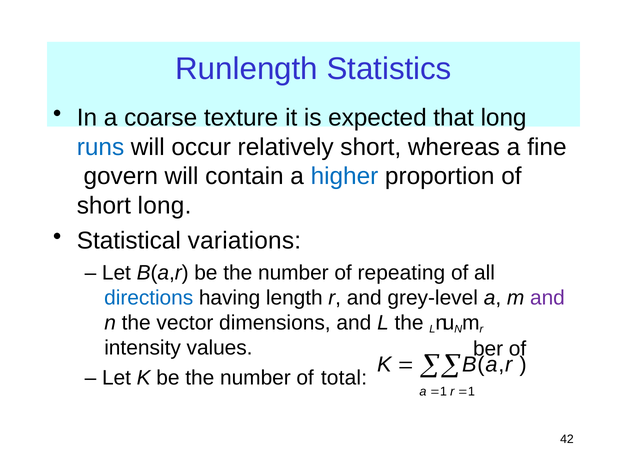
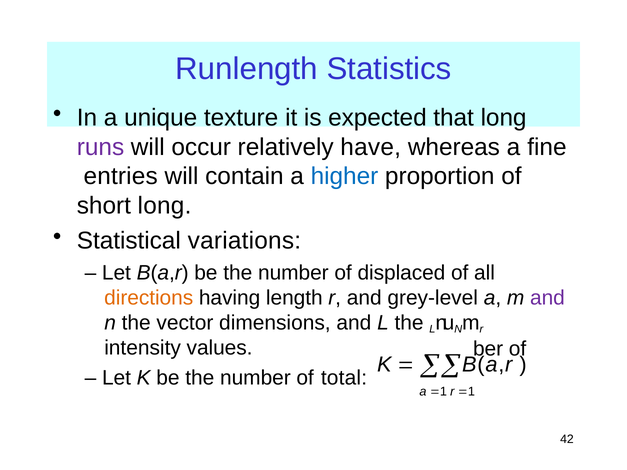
coarse: coarse -> unique
runs colour: blue -> purple
relatively short: short -> have
govern: govern -> entries
repeating: repeating -> displaced
directions colour: blue -> orange
